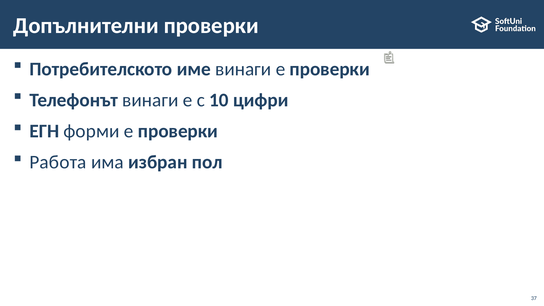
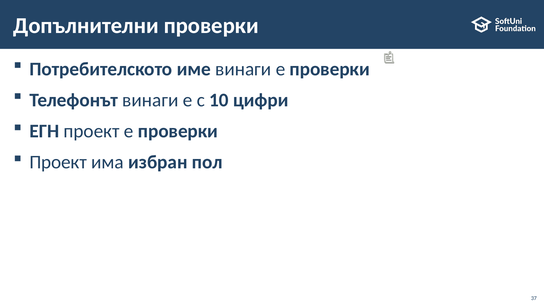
ЕГН форми: форми -> проект
Работа at (58, 162): Работа -> Проект
